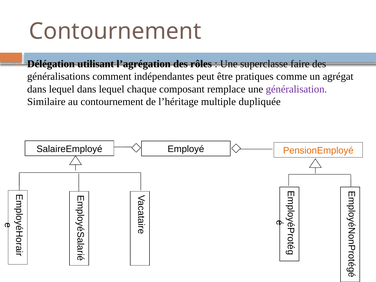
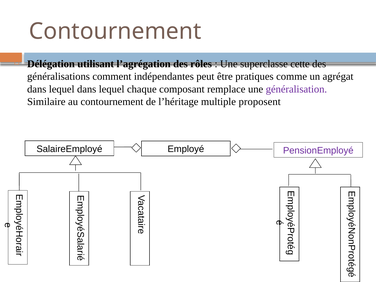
faire: faire -> cette
dupliquée: dupliquée -> proposent
PensionEmployé colour: orange -> purple
